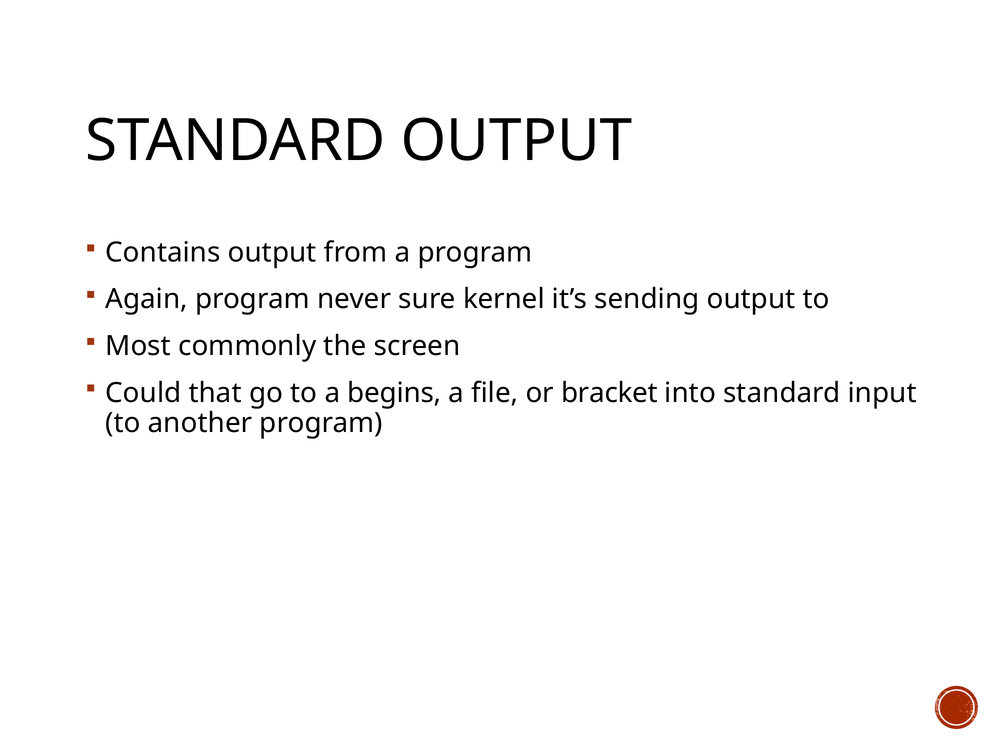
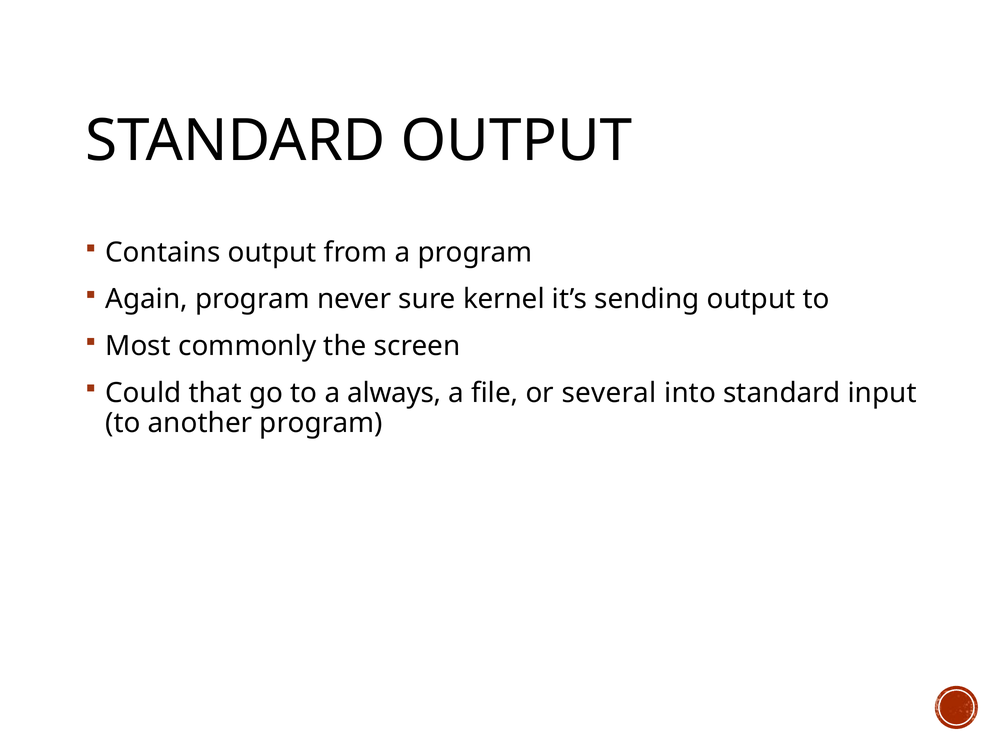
begins: begins -> always
bracket: bracket -> several
